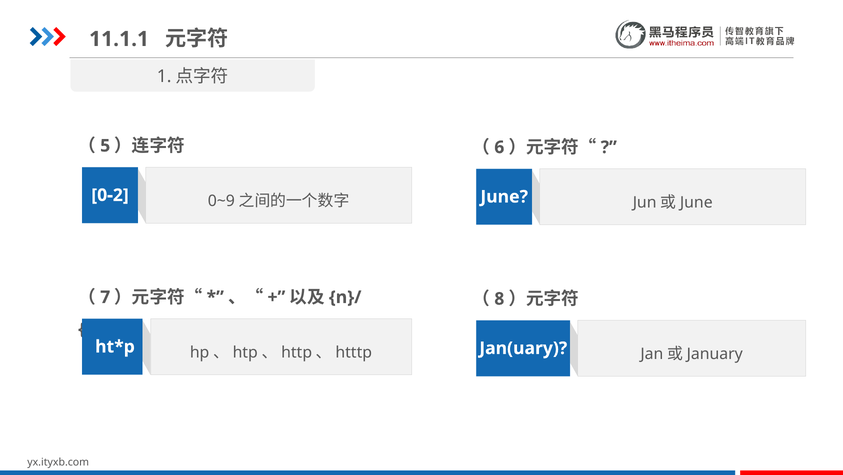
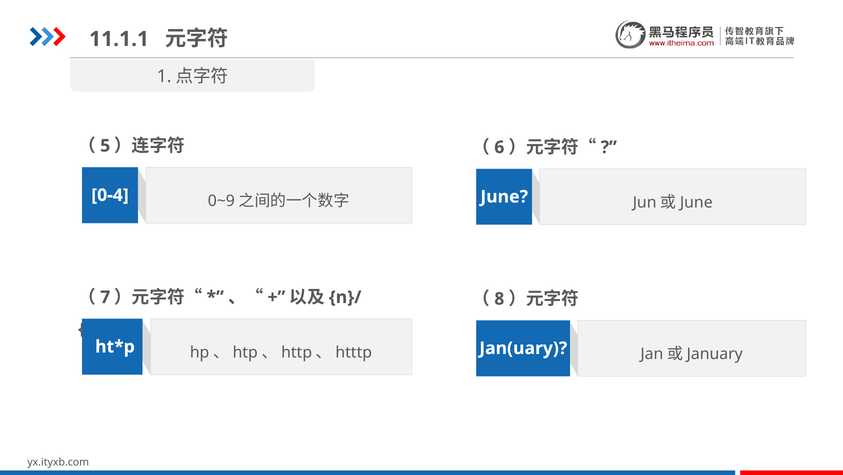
0-2: 0-2 -> 0-4
